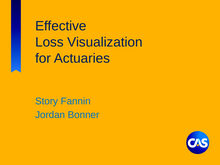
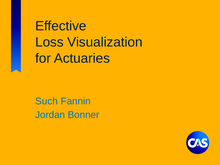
Story: Story -> Such
